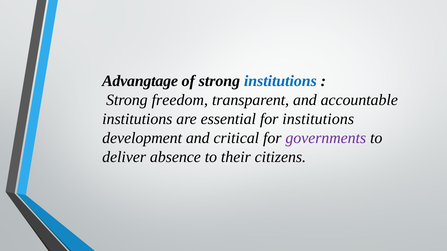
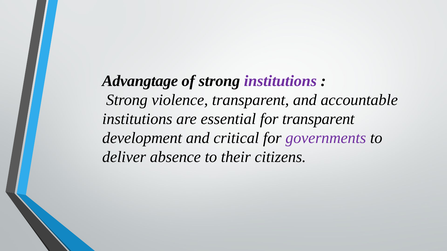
institutions at (280, 81) colour: blue -> purple
freedom: freedom -> violence
for institutions: institutions -> transparent
